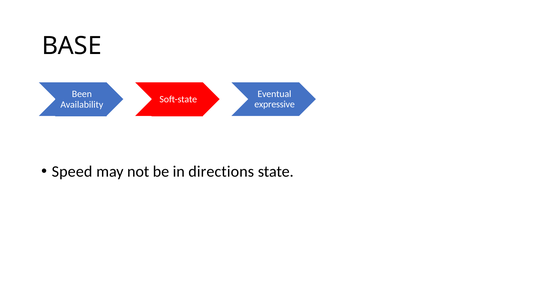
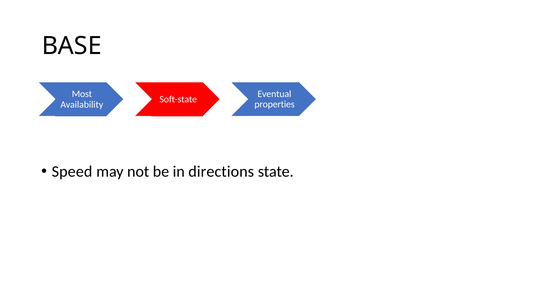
Been: Been -> Most
expressive: expressive -> properties
